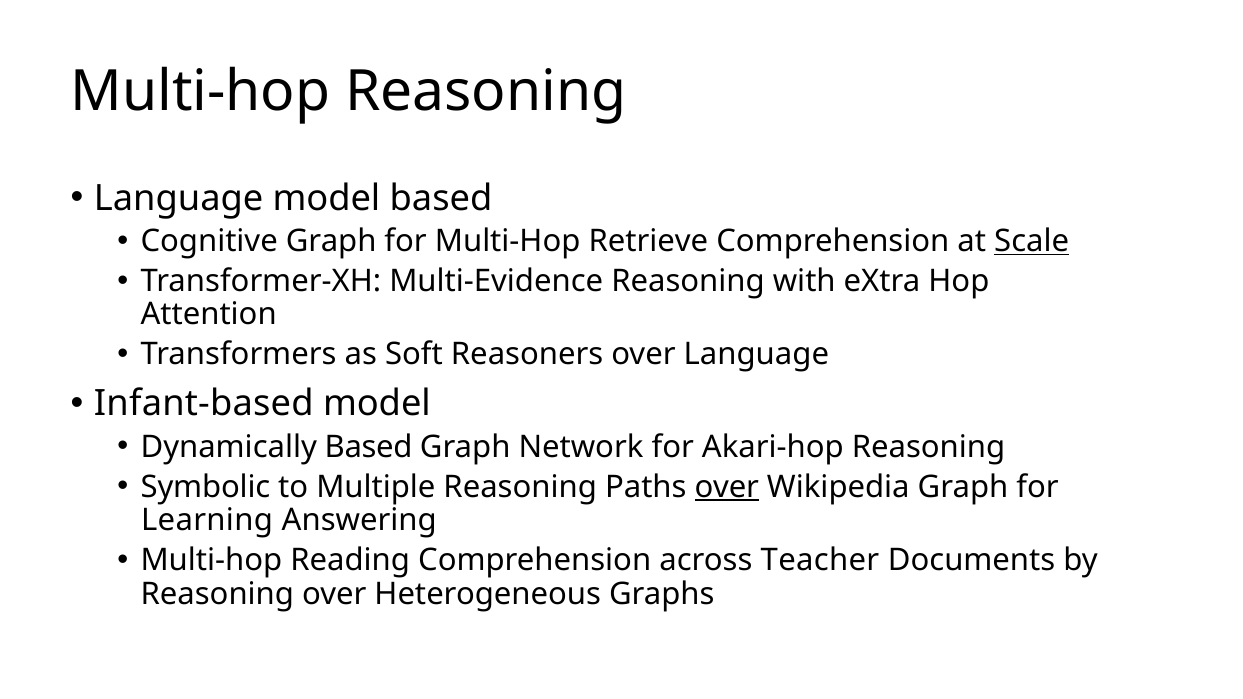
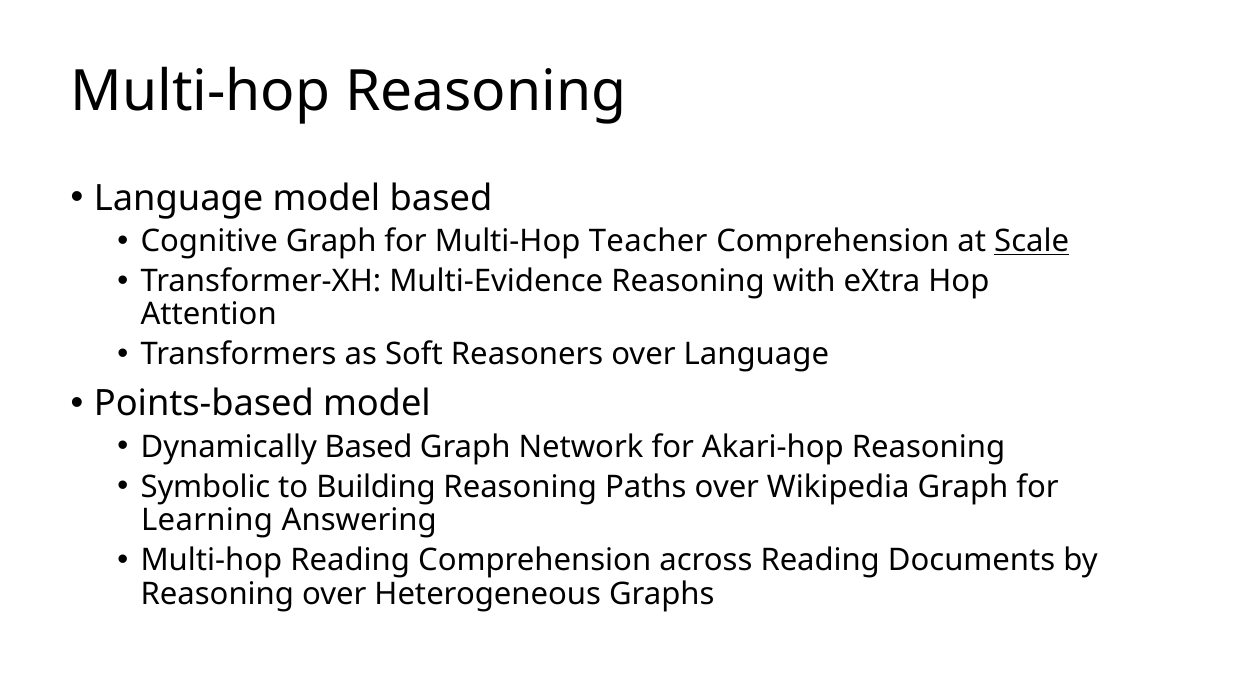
Retrieve: Retrieve -> Teacher
Infant-based: Infant-based -> Points-based
Multiple: Multiple -> Building
over at (727, 487) underline: present -> none
across Teacher: Teacher -> Reading
